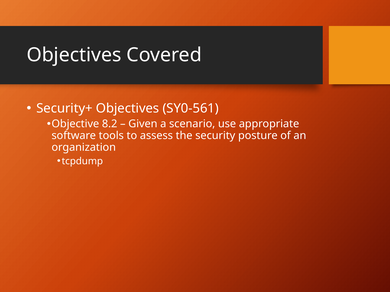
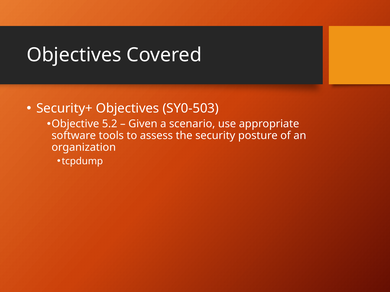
SY0-561: SY0-561 -> SY0-503
8.2: 8.2 -> 5.2
